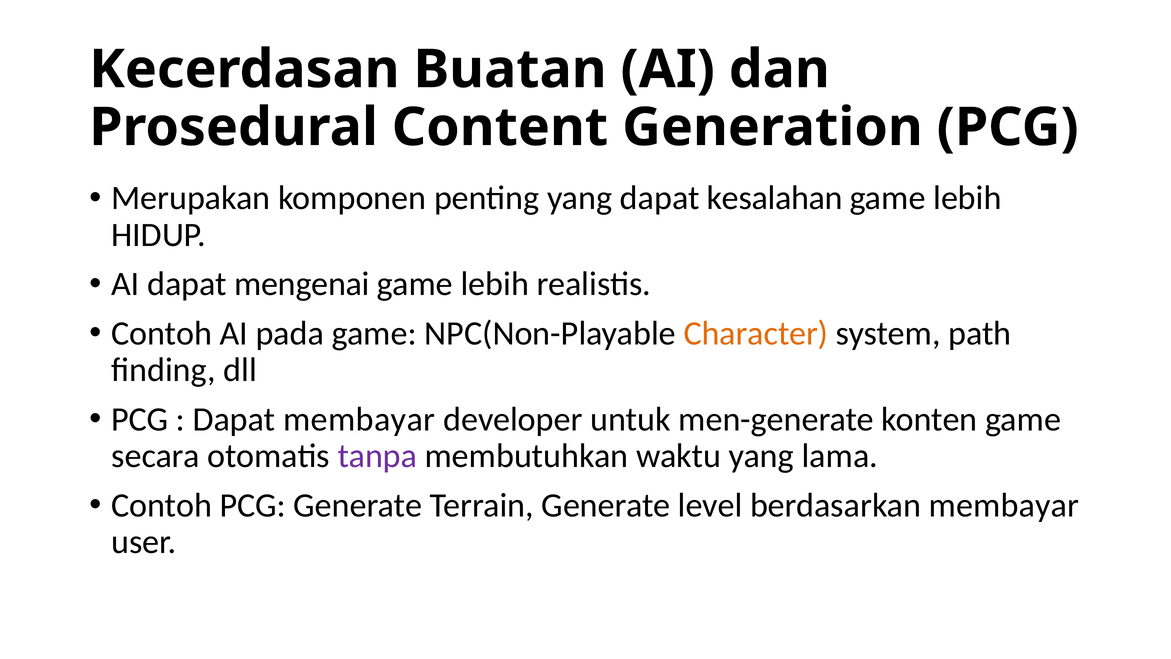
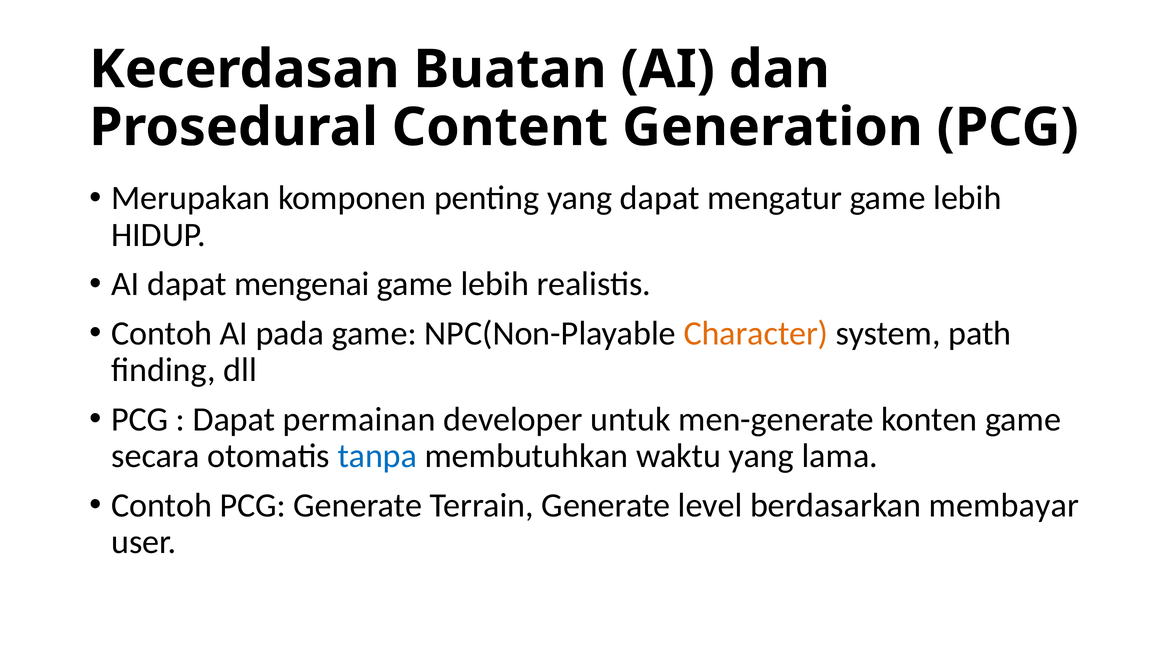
kesalahan: kesalahan -> mengatur
Dapat membayar: membayar -> permainan
tanpa colour: purple -> blue
